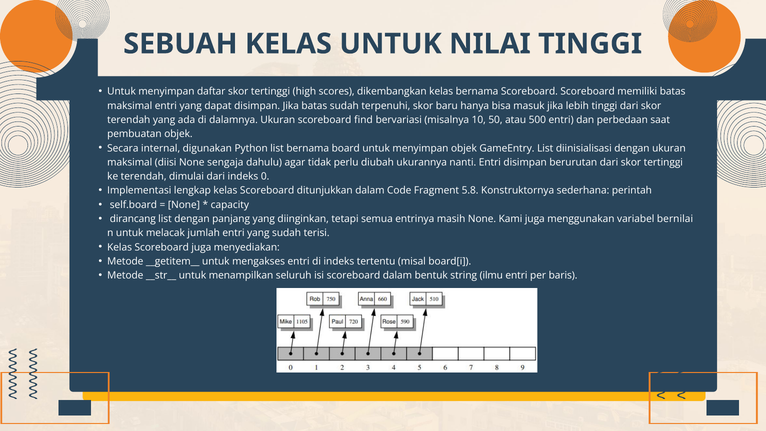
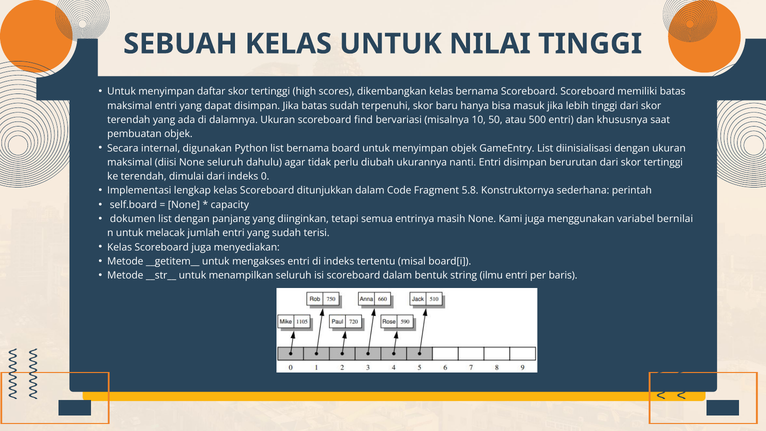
perbedaan: perbedaan -> khususnya
None sengaja: sengaja -> seluruh
dirancang: dirancang -> dokumen
